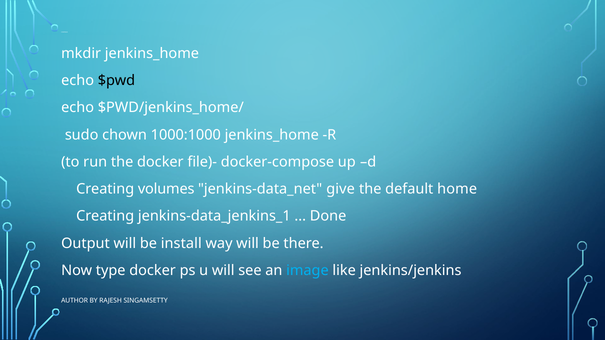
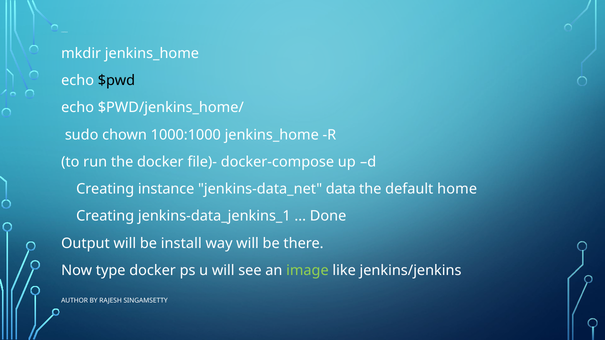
volumes: volumes -> instance
give: give -> data
image colour: light blue -> light green
